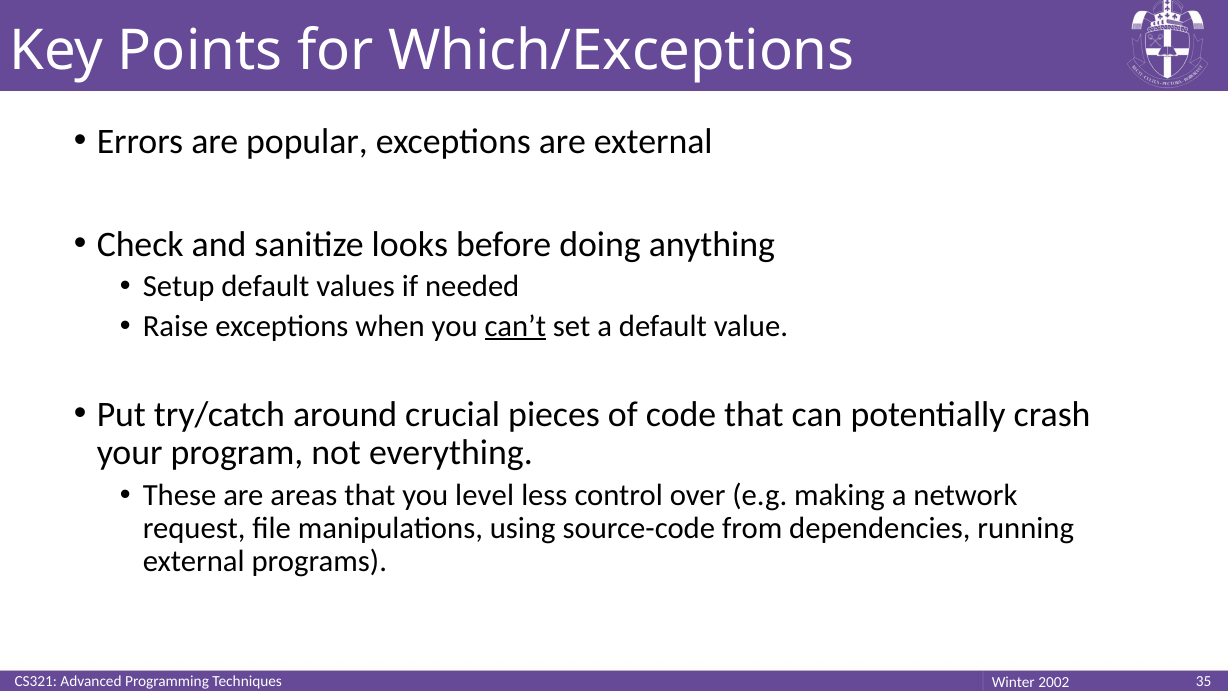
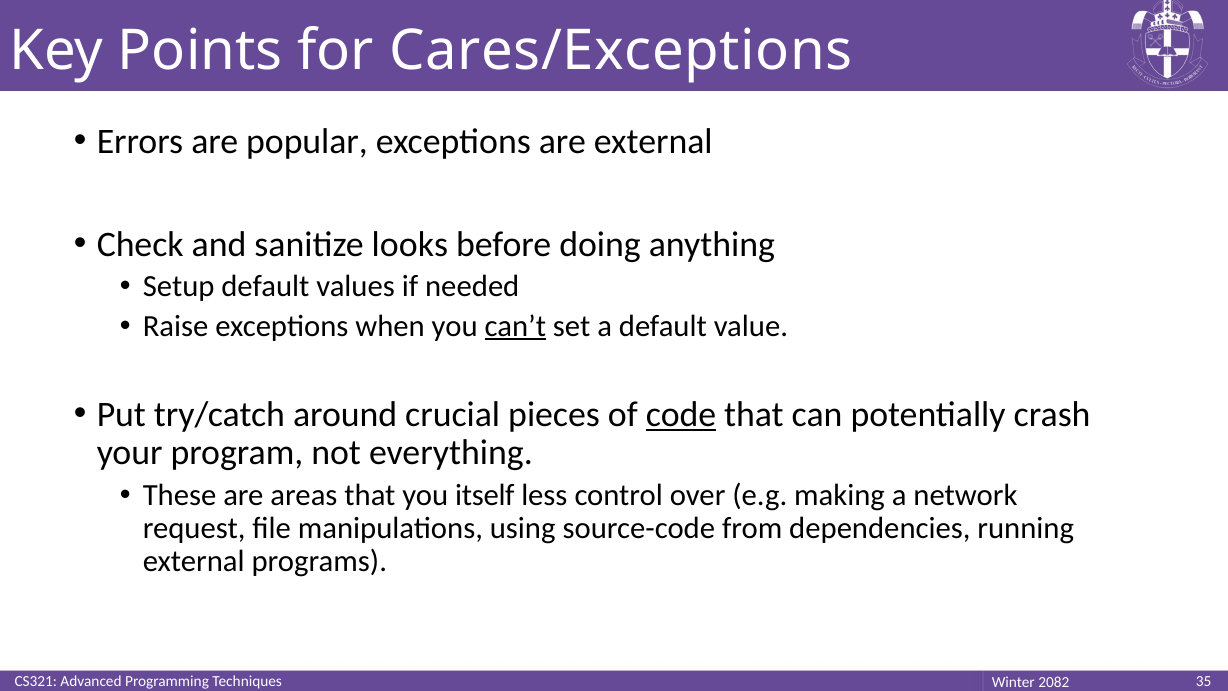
Which/Exceptions: Which/Exceptions -> Cares/Exceptions
code underline: none -> present
level: level -> itself
2002: 2002 -> 2082
